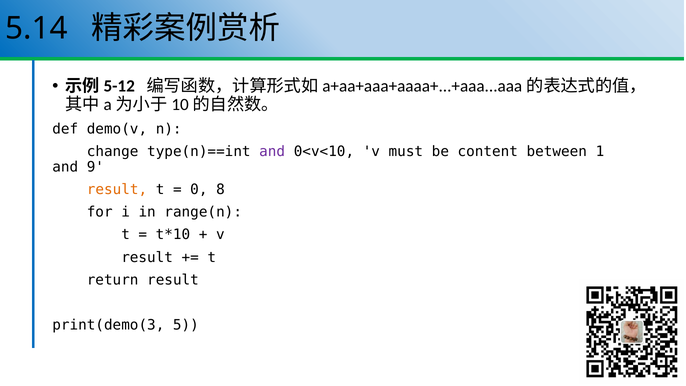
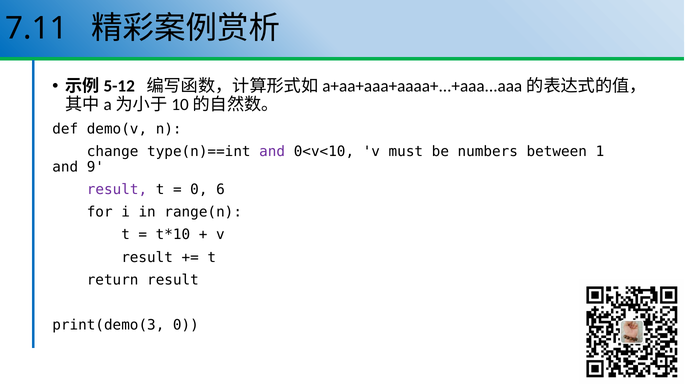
5.14: 5.14 -> 7.11
content: content -> numbers
result at (117, 189) colour: orange -> purple
8: 8 -> 6
print(demo(3 5: 5 -> 0
